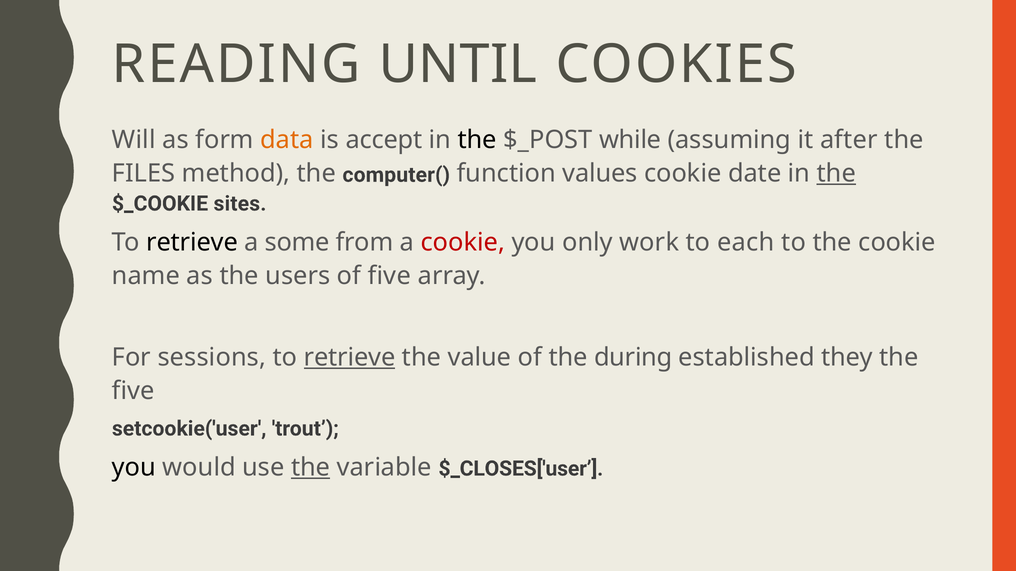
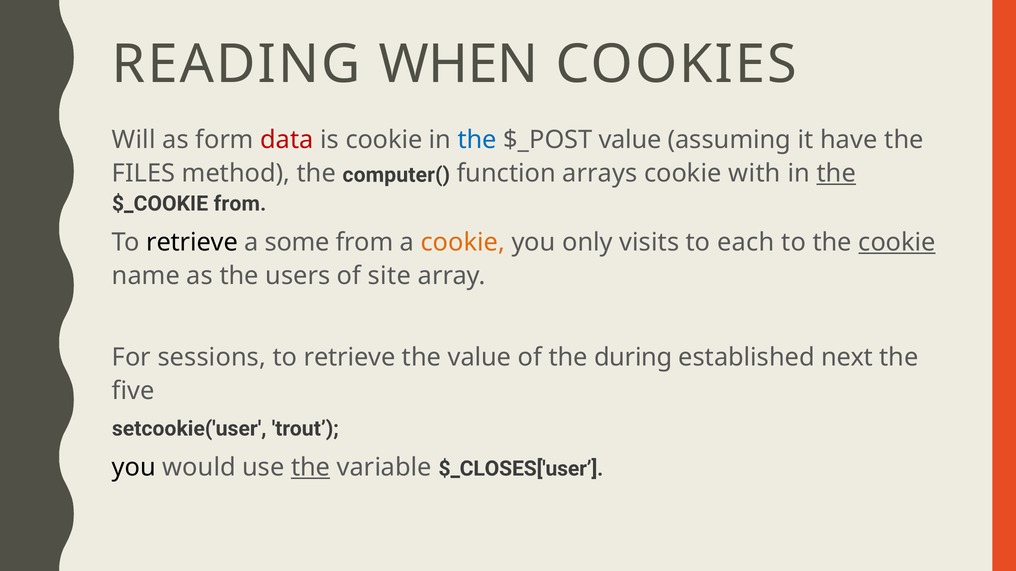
UNTIL: UNTIL -> WHEN
data colour: orange -> red
is accept: accept -> cookie
the at (477, 140) colour: black -> blue
$_POST while: while -> value
after: after -> have
values: values -> arrays
date: date -> with
$_COOKIE sites: sites -> from
cookie at (463, 242) colour: red -> orange
work: work -> visits
cookie at (897, 242) underline: none -> present
of five: five -> site
retrieve at (350, 358) underline: present -> none
they: they -> next
